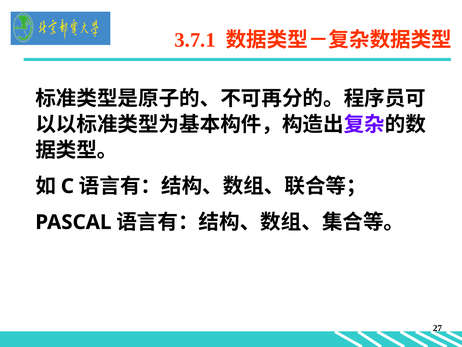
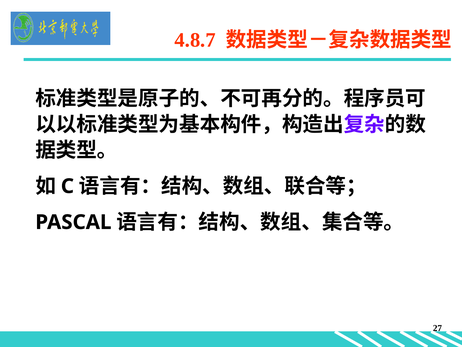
3.7.1: 3.7.1 -> 4.8.7
